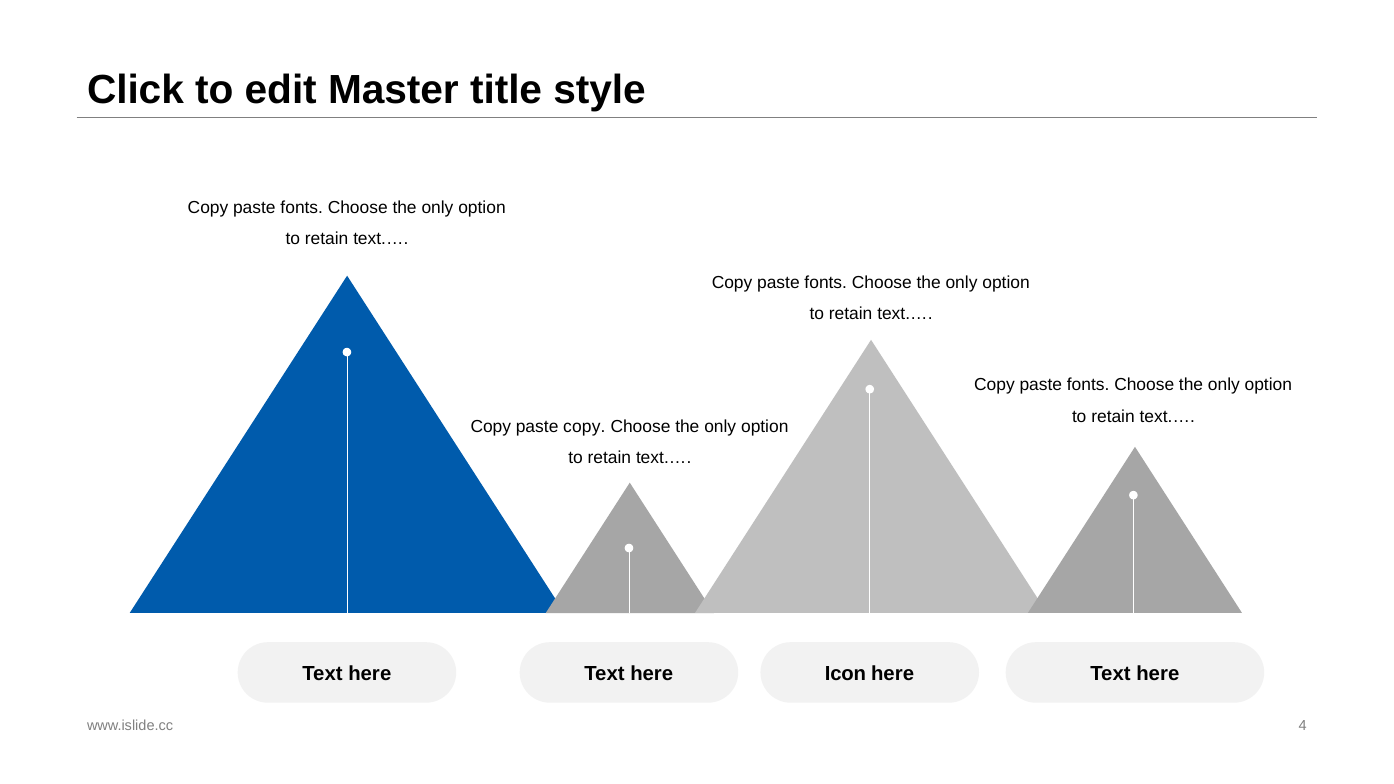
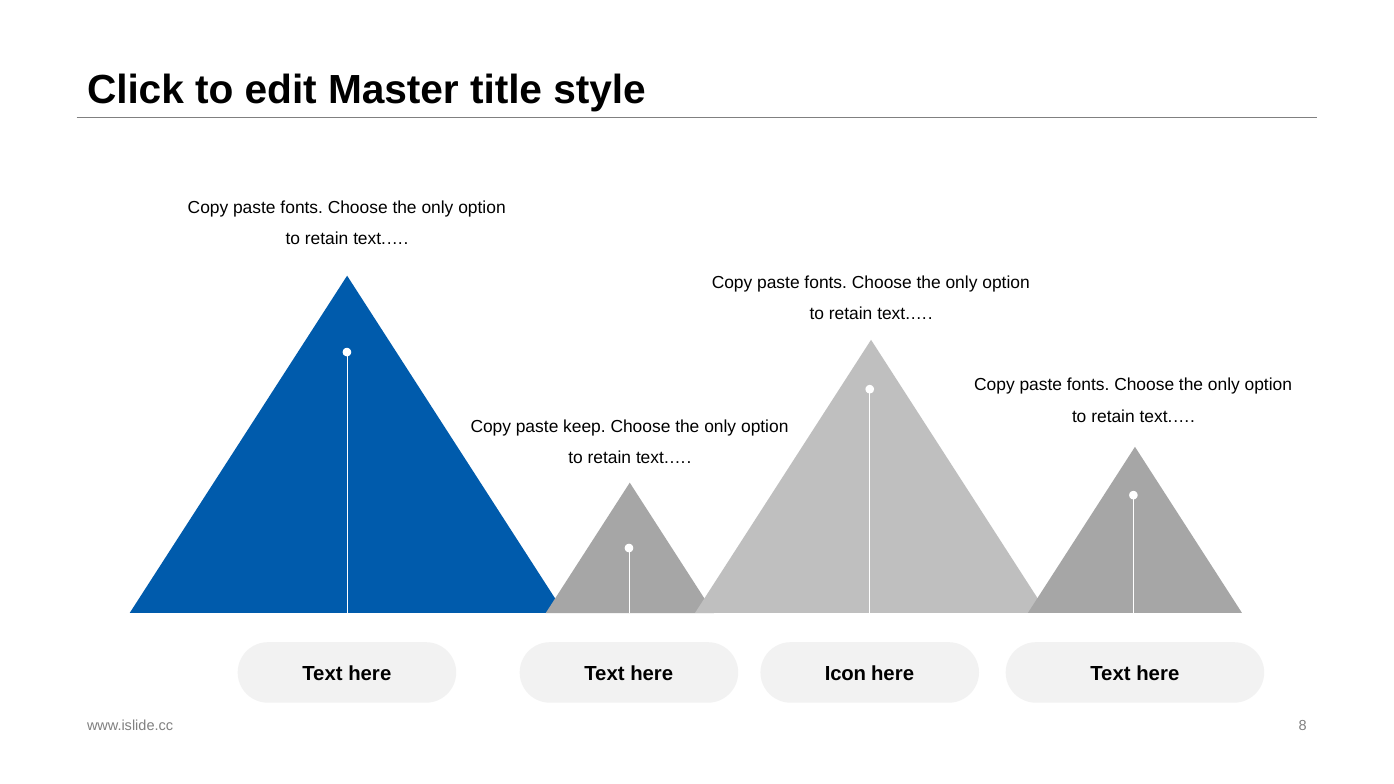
paste copy: copy -> keep
4: 4 -> 8
